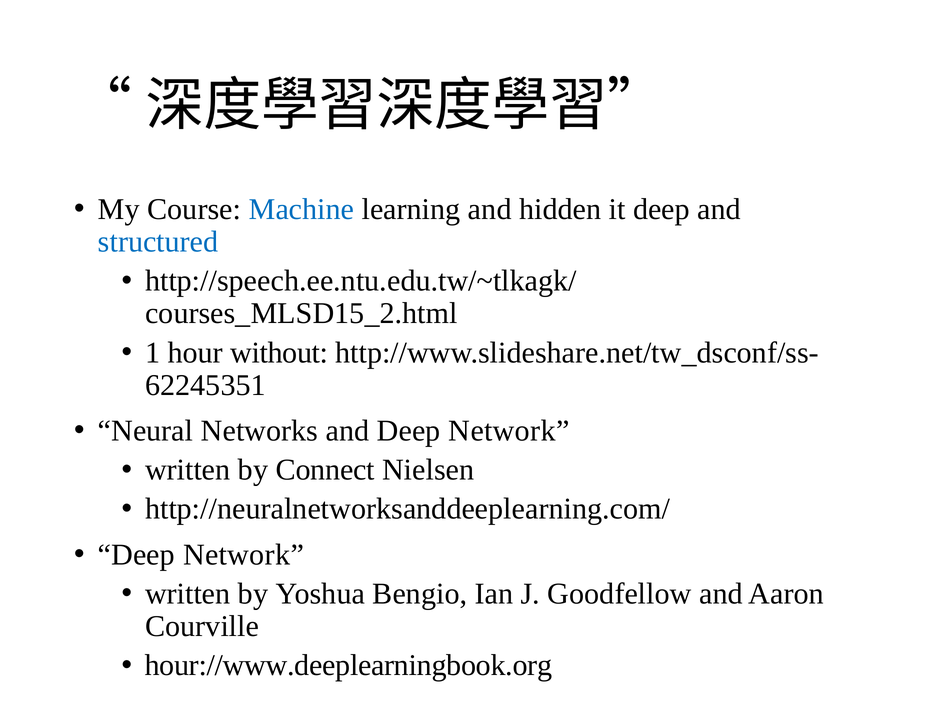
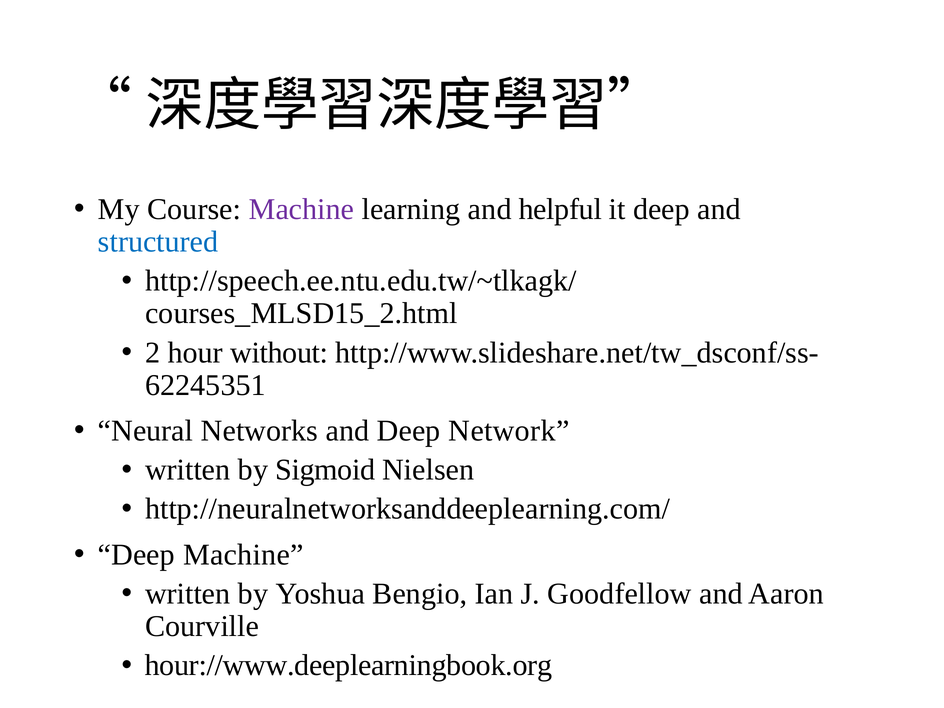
Machine at (301, 209) colour: blue -> purple
hidden: hidden -> helpful
1: 1 -> 2
Connect: Connect -> Sigmoid
Network at (243, 555): Network -> Machine
